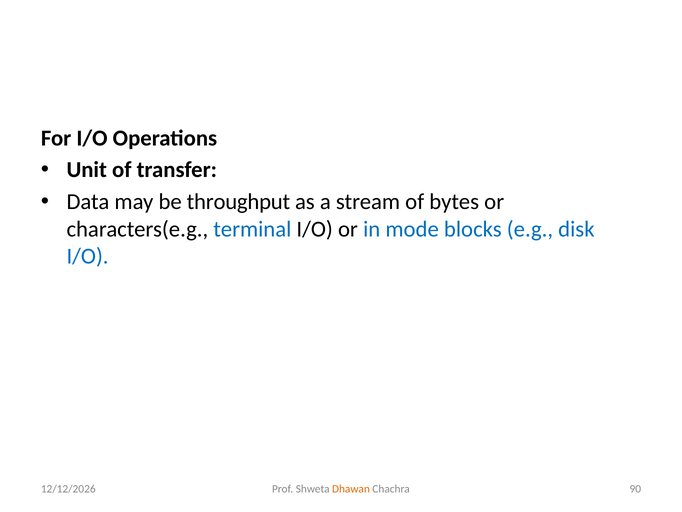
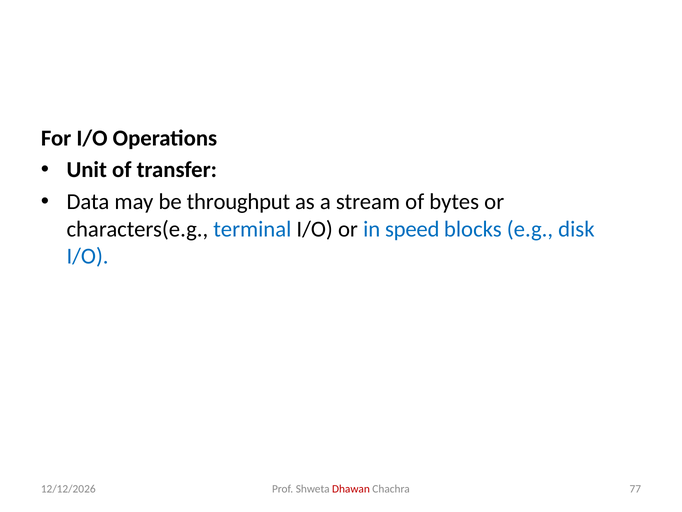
mode: mode -> speed
Dhawan colour: orange -> red
90: 90 -> 77
